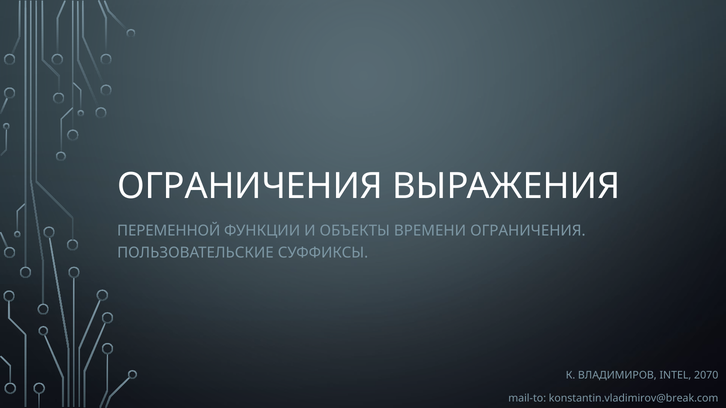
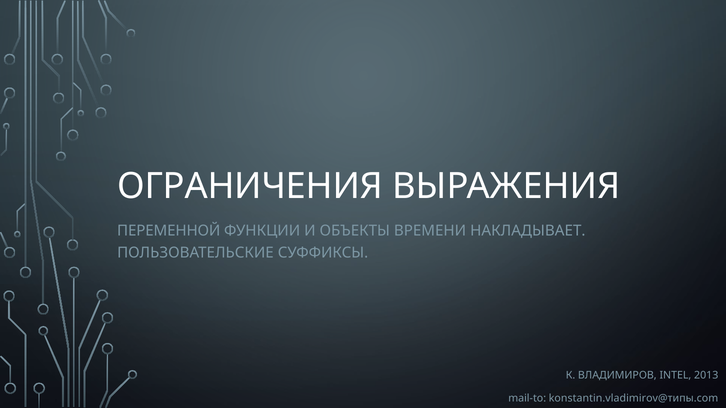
ВРЕМЕНИ ОГРАНИЧЕНИЯ: ОГРАНИЧЕНИЯ -> НАКЛАДЫВАЕТ
2070: 2070 -> 2013
konstantin.vladimirov@break.com: konstantin.vladimirov@break.com -> konstantin.vladimirov@типы.com
